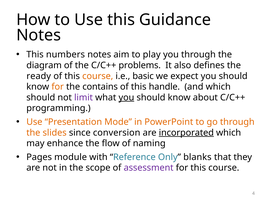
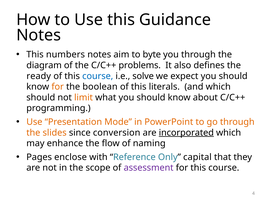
play: play -> byte
course at (98, 76) colour: orange -> blue
basic: basic -> solve
contains: contains -> boolean
handle: handle -> literals
limit colour: purple -> orange
you at (126, 98) underline: present -> none
module: module -> enclose
blanks: blanks -> capital
